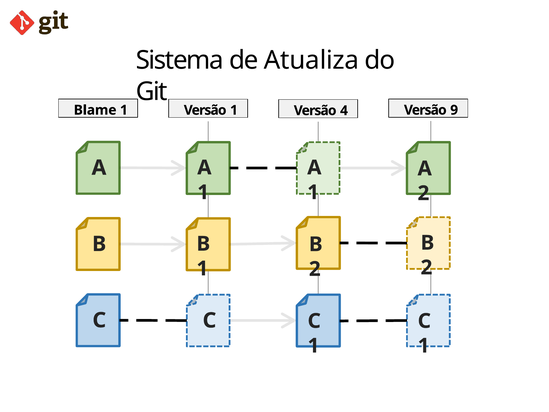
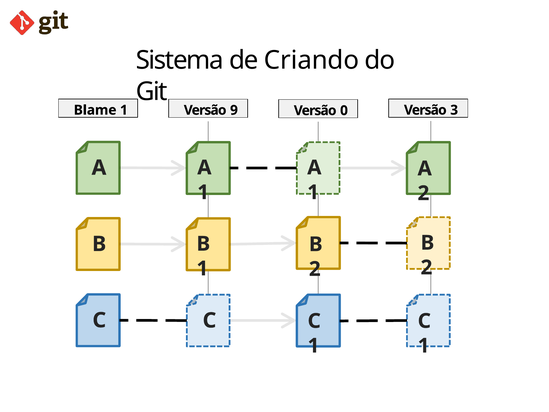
Atualiza: Atualiza -> Criando
Versão 1: 1 -> 9
4: 4 -> 0
9: 9 -> 3
